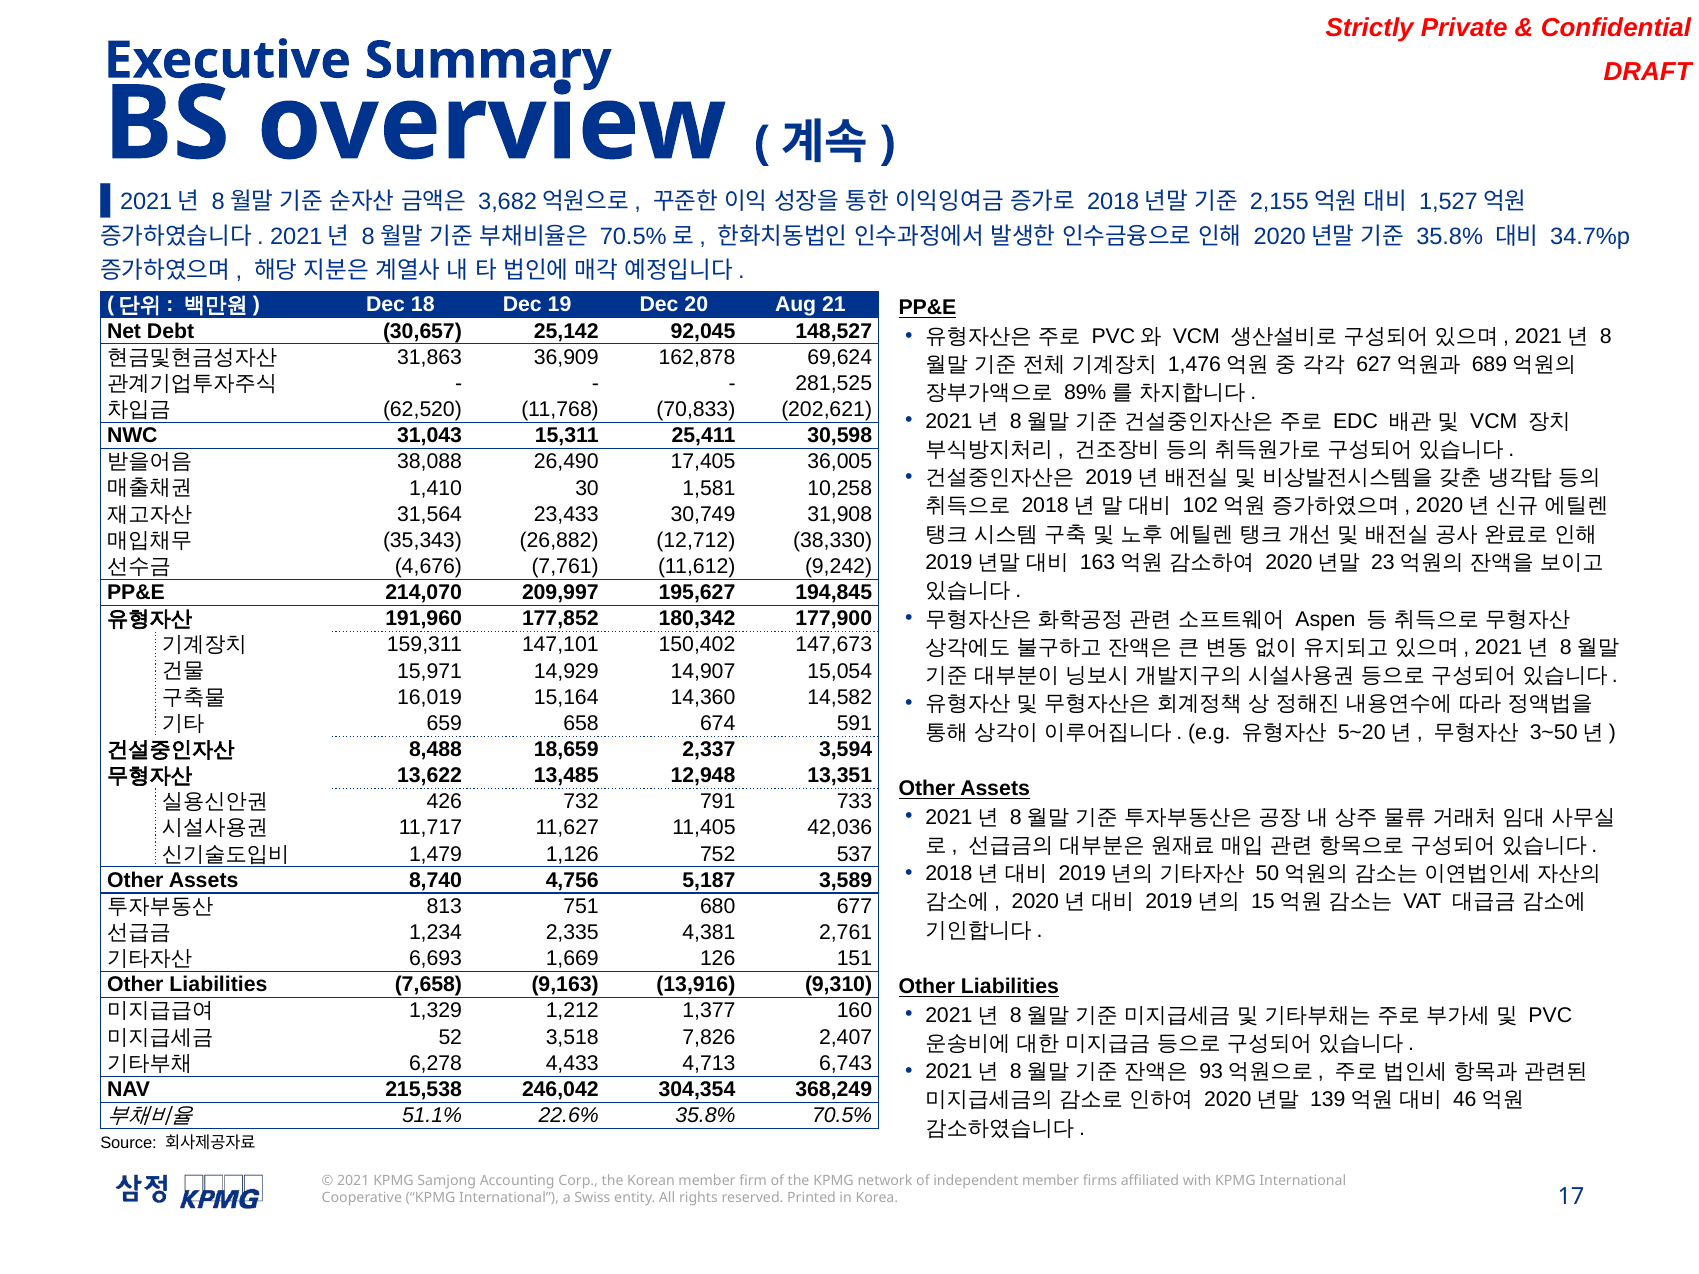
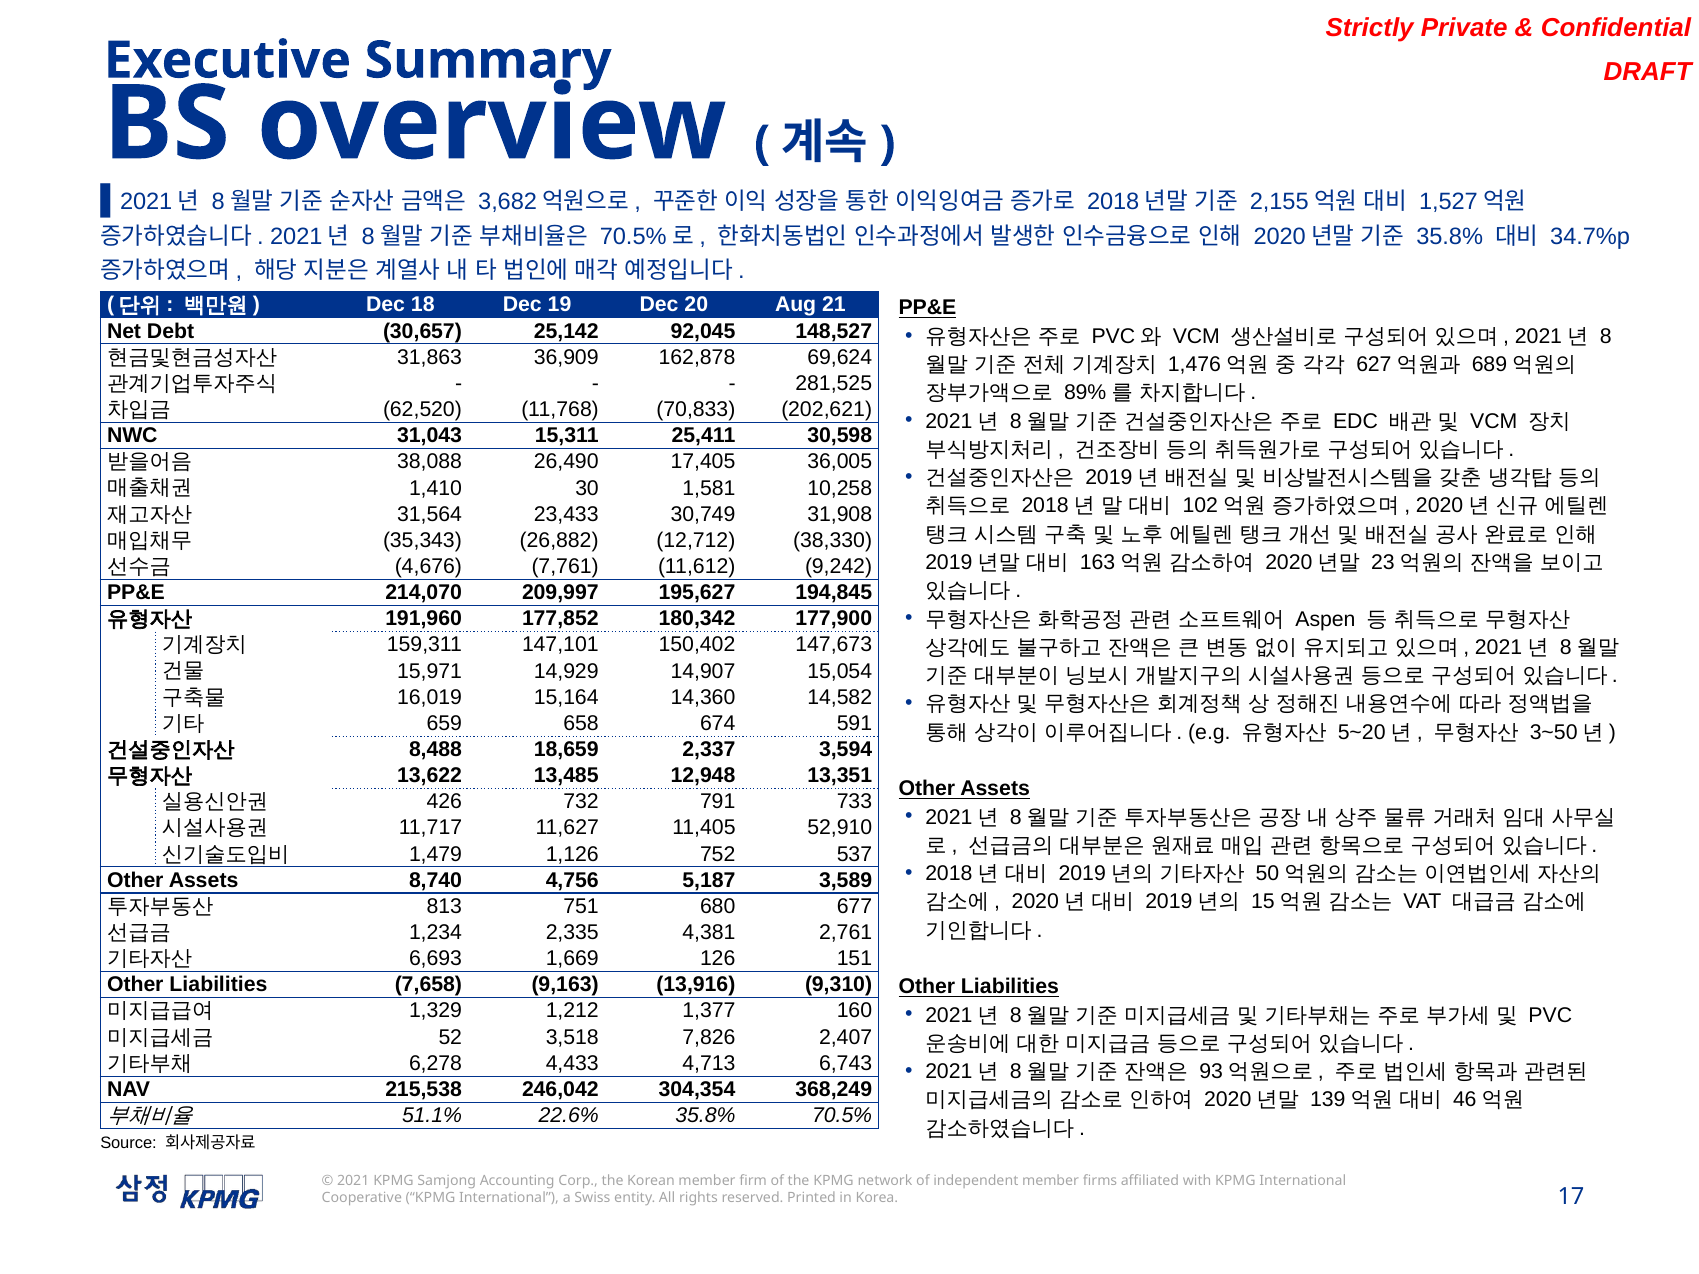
42,036: 42,036 -> 52,910
